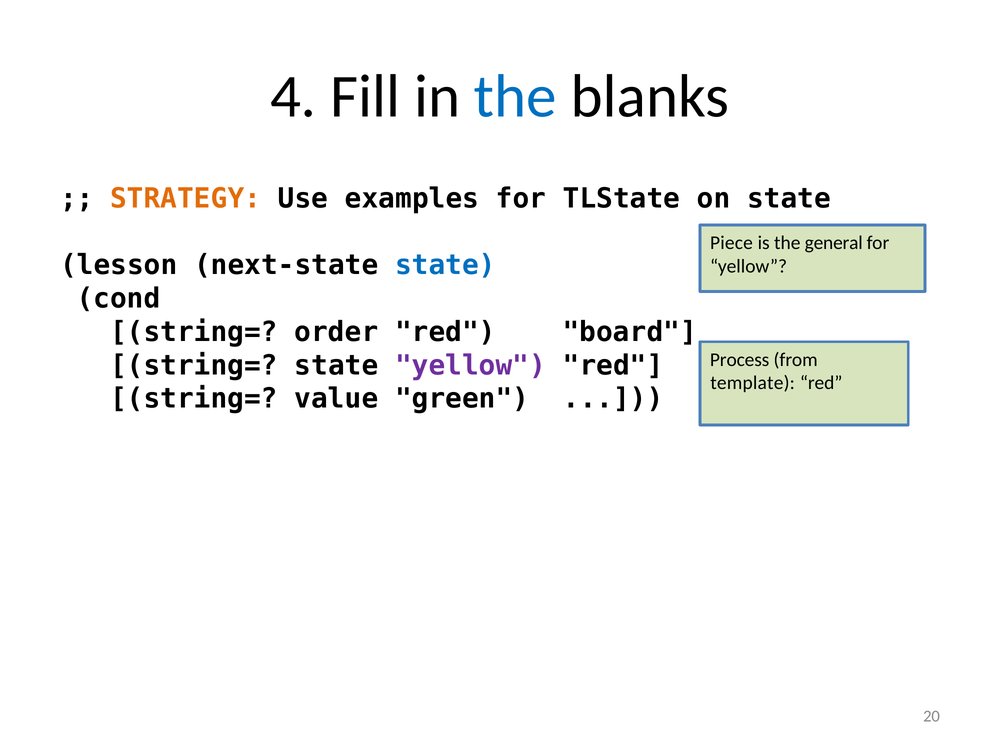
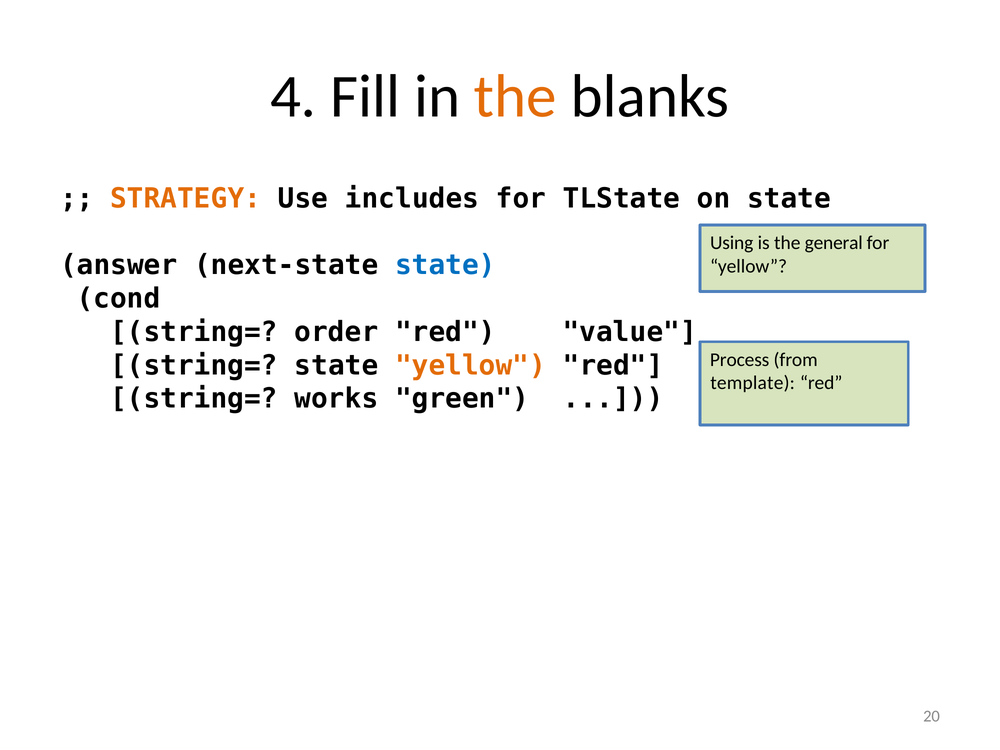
the at (515, 97) colour: blue -> orange
examples: examples -> includes
Piece: Piece -> Using
lesson: lesson -> answer
board: board -> value
yellow at (470, 365) colour: purple -> orange
value: value -> works
